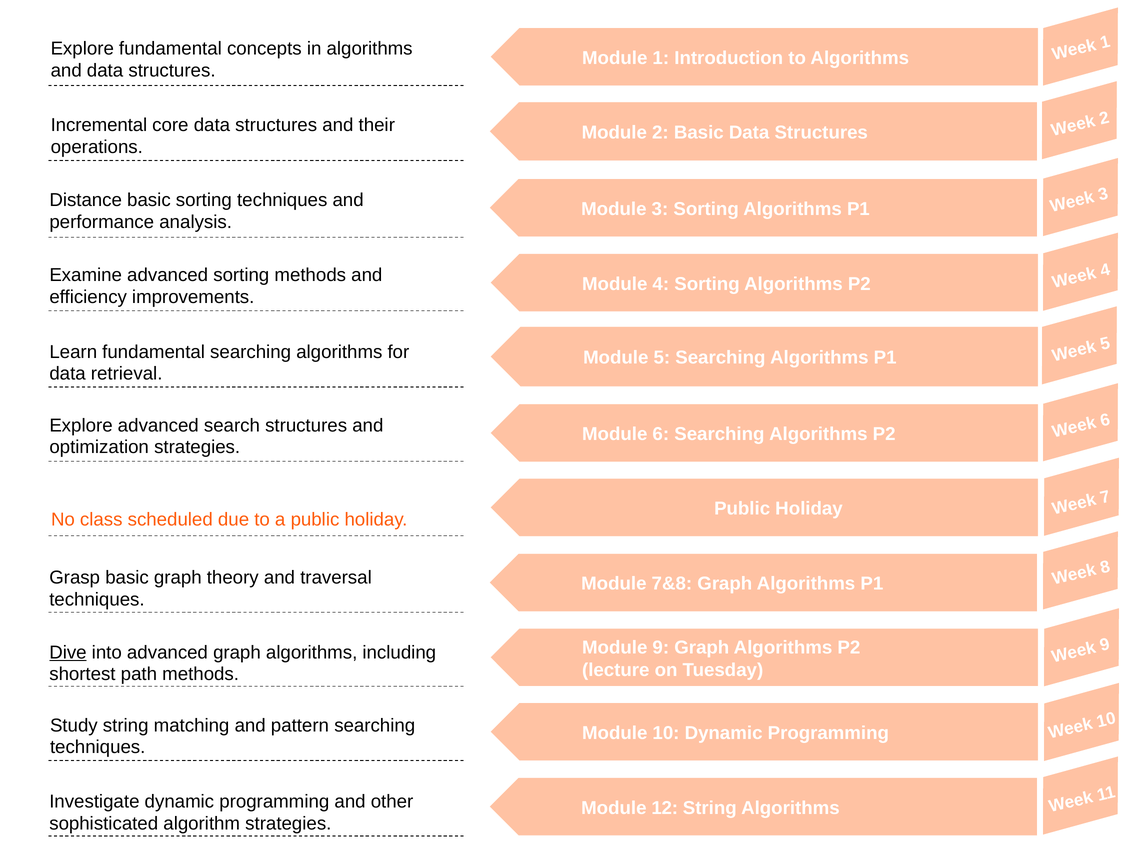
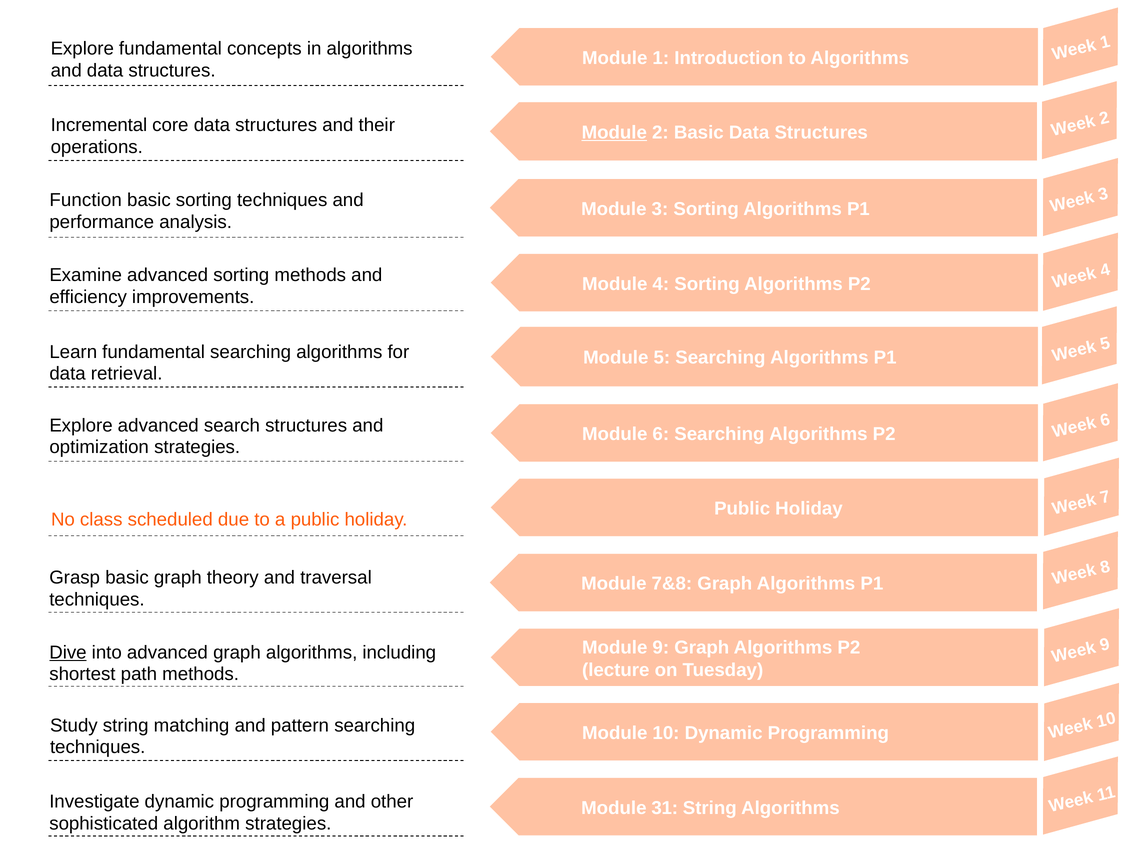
Module at (614, 133) underline: none -> present
Distance: Distance -> Function
12: 12 -> 31
